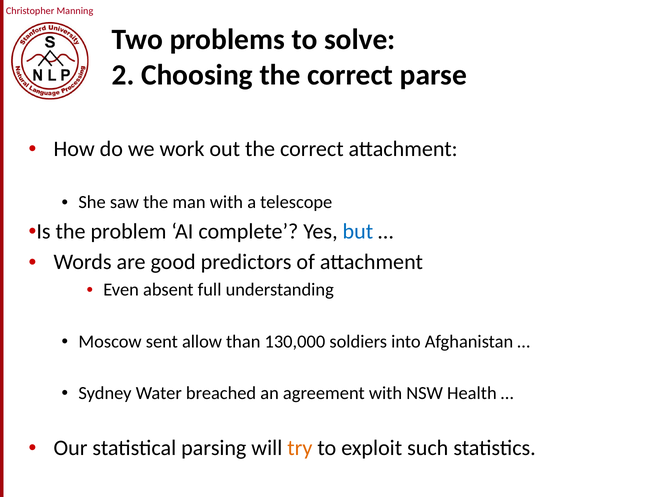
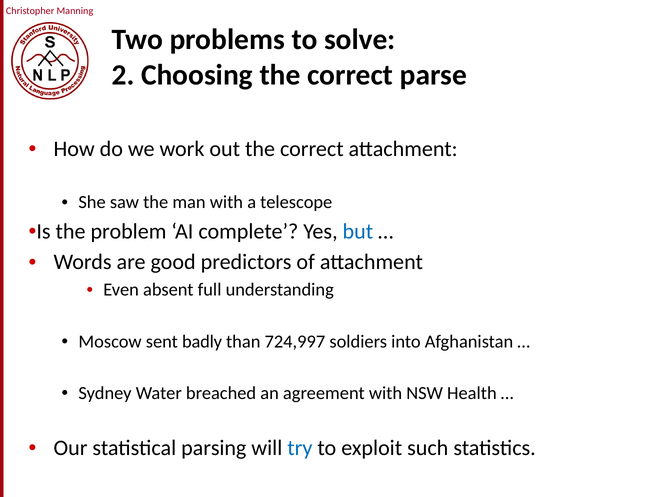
allow: allow -> badly
130,000: 130,000 -> 724,997
try colour: orange -> blue
